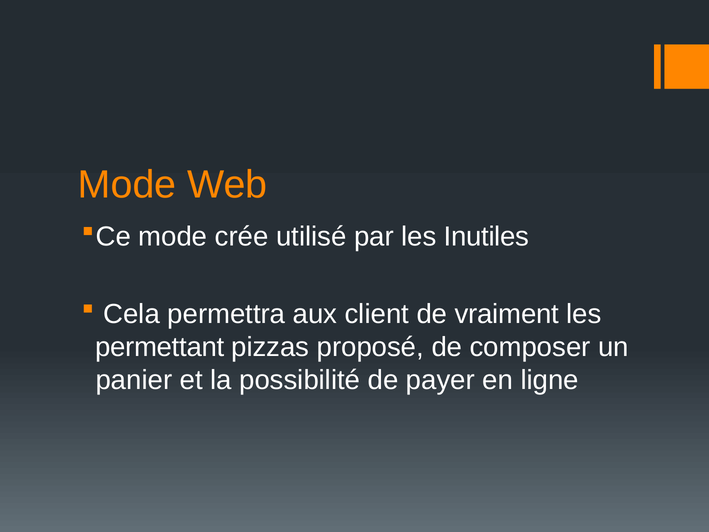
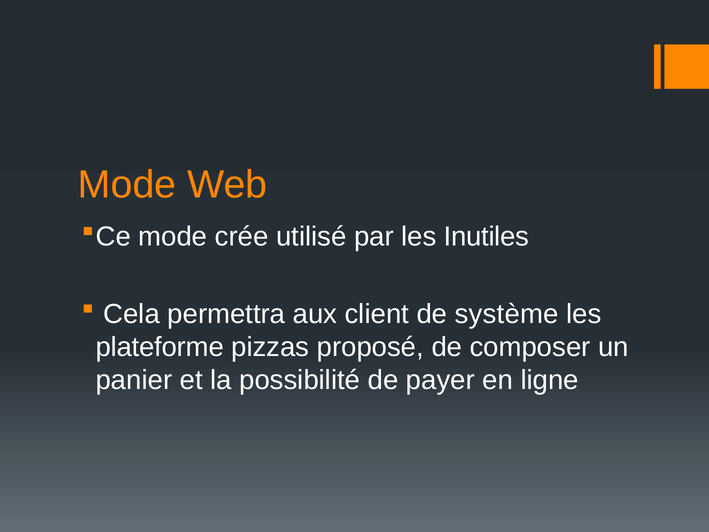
vraiment: vraiment -> système
permettant: permettant -> plateforme
